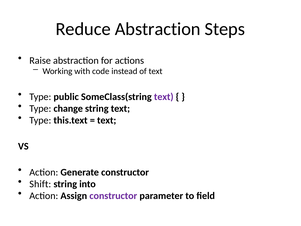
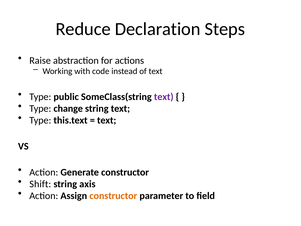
Reduce Abstraction: Abstraction -> Declaration
into: into -> axis
constructor at (113, 196) colour: purple -> orange
